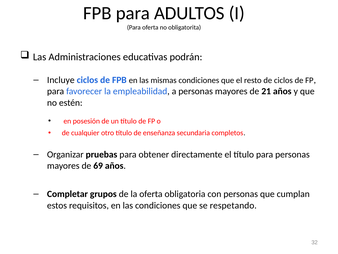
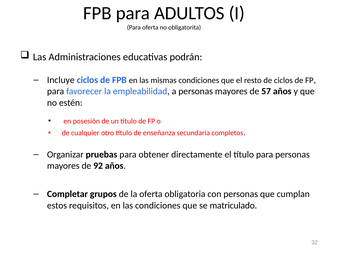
21: 21 -> 57
69: 69 -> 92
respetando: respetando -> matriculado
